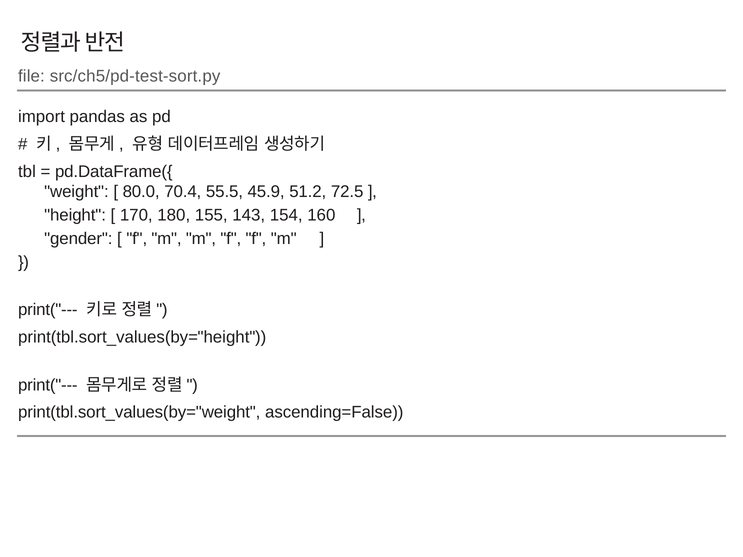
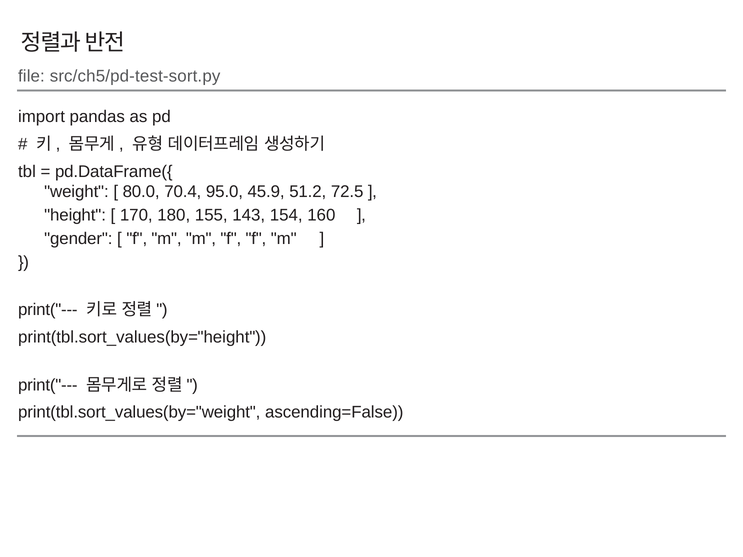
55.5: 55.5 -> 95.0
